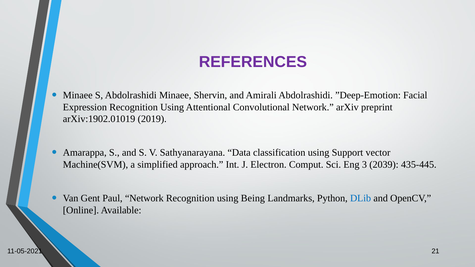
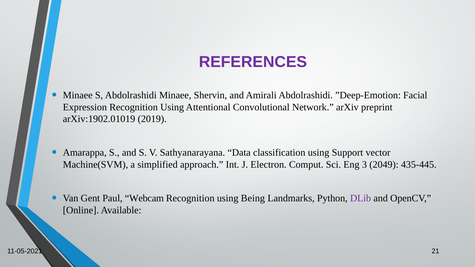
2039: 2039 -> 2049
Paul Network: Network -> Webcam
DLib colour: blue -> purple
